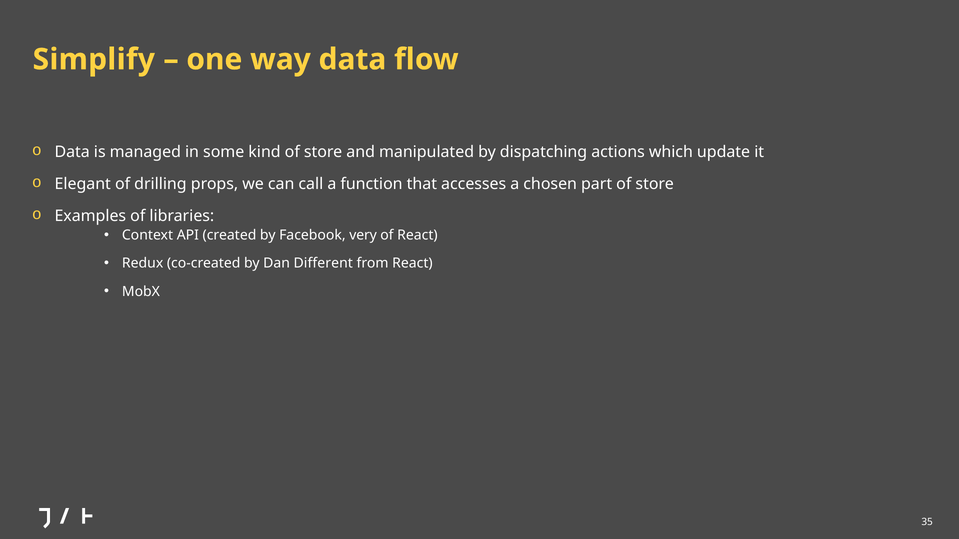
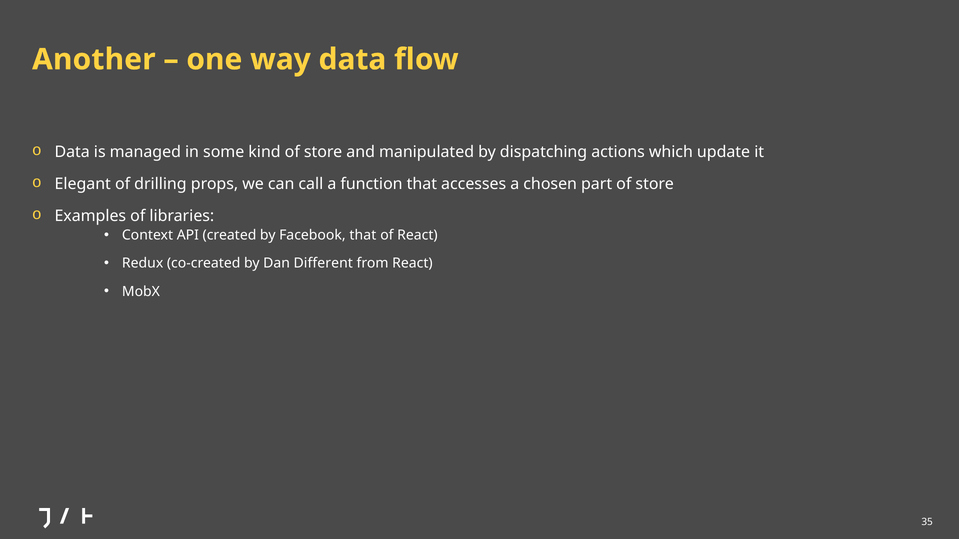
Simplify: Simplify -> Another
Facebook very: very -> that
